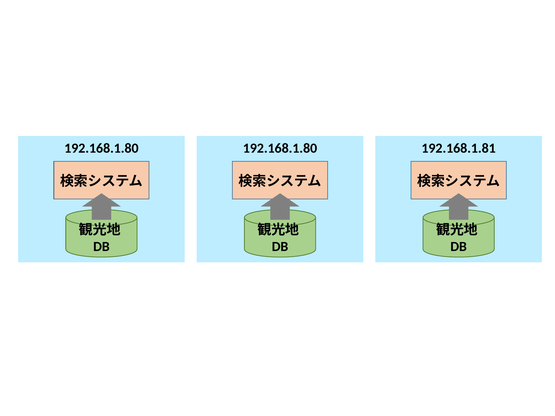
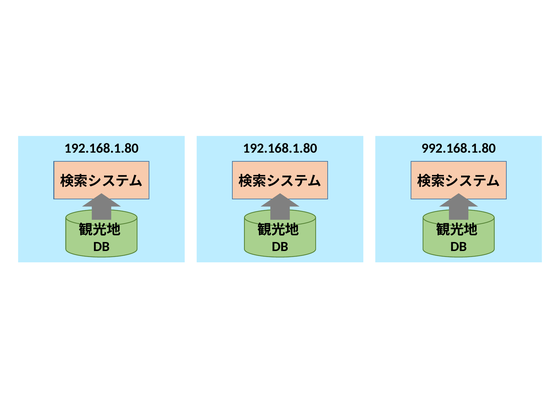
192.168.1.81: 192.168.1.81 -> 992.168.1.80
